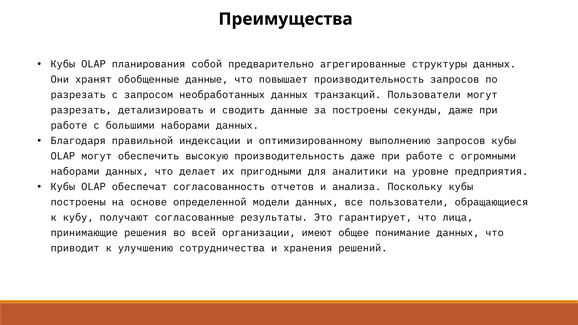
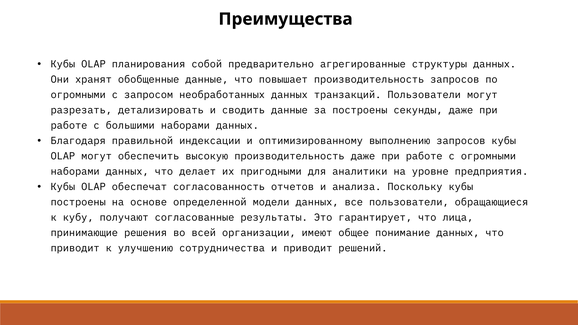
разрезать at (78, 95): разрезать -> огромными
и хранения: хранения -> приводит
